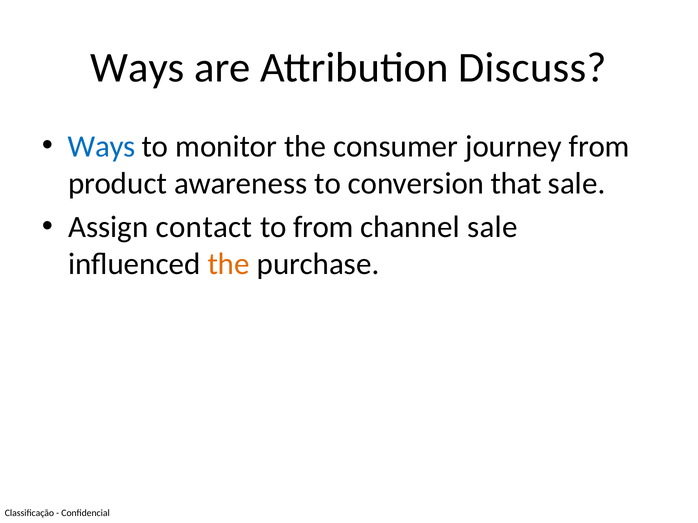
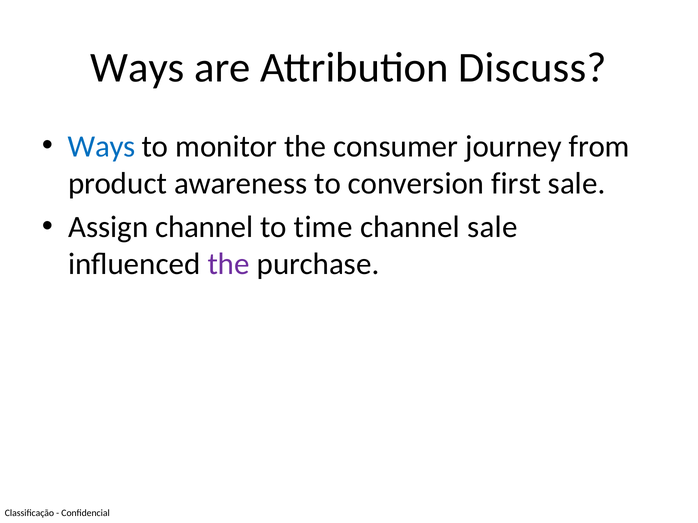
that: that -> first
Assign contact: contact -> channel
to from: from -> time
the at (229, 264) colour: orange -> purple
